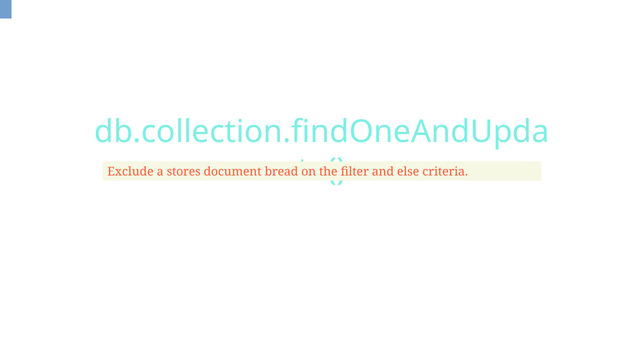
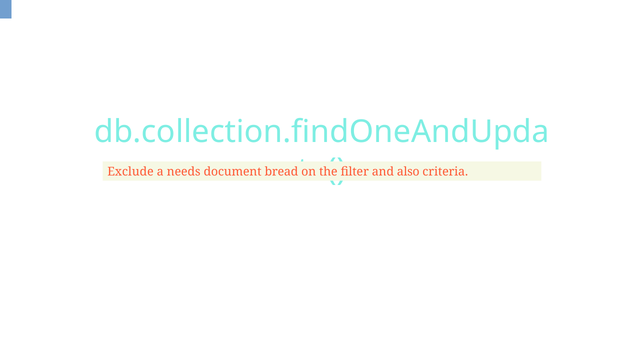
stores: stores -> needs
else: else -> also
